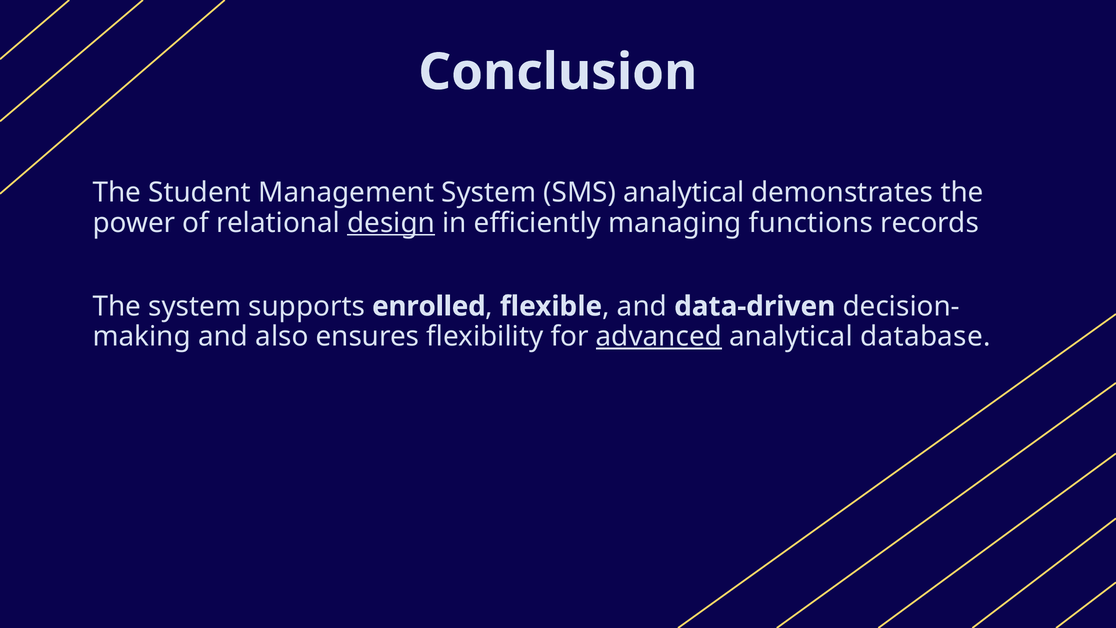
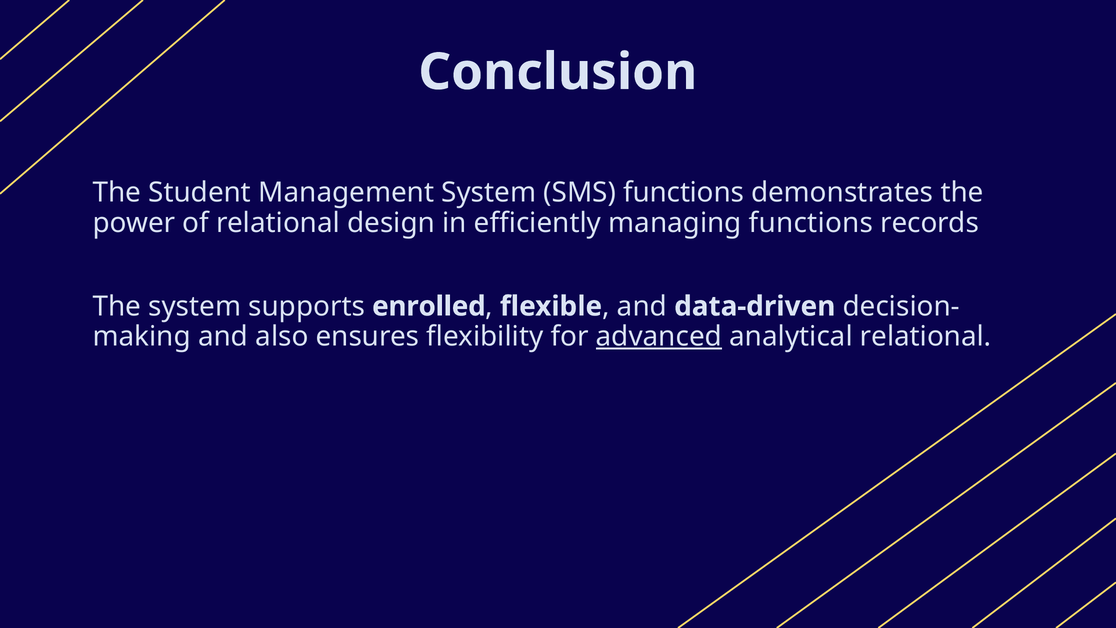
SMS analytical: analytical -> functions
design underline: present -> none
analytical database: database -> relational
